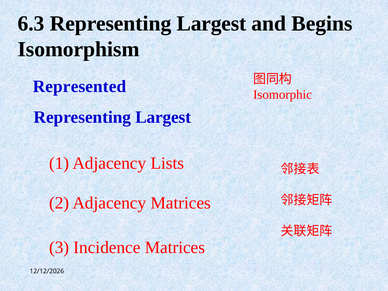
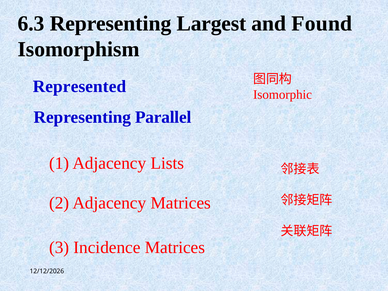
Begins: Begins -> Found
Largest at (163, 117): Largest -> Parallel
